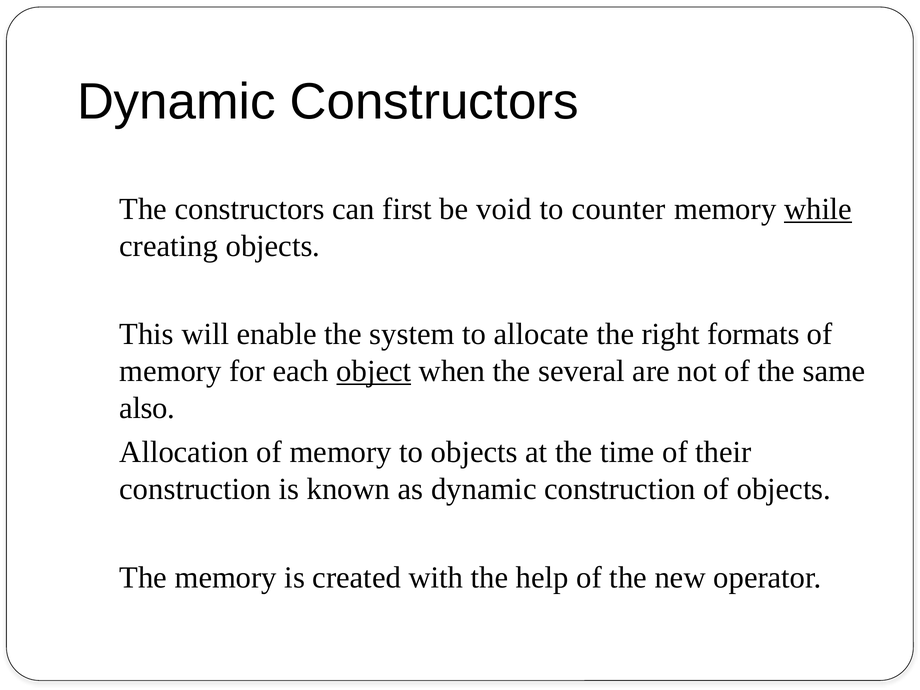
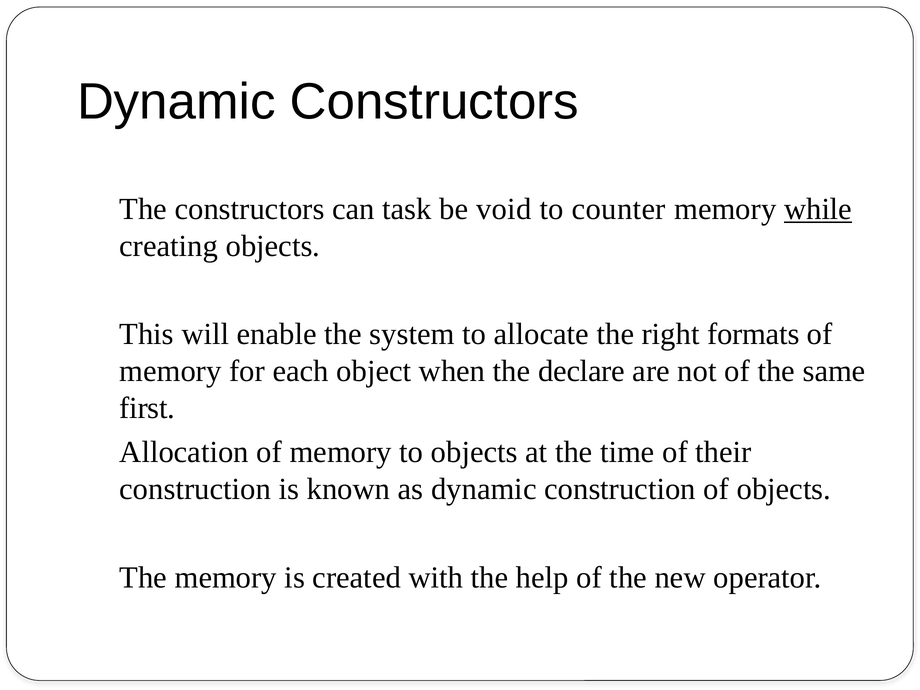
first: first -> task
object underline: present -> none
several: several -> declare
also: also -> first
